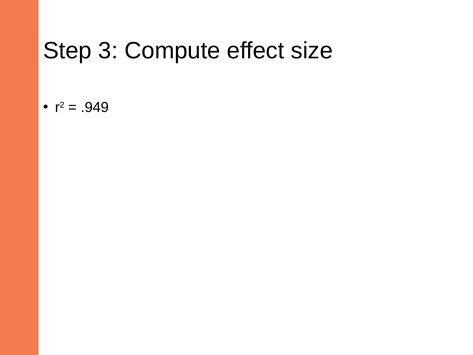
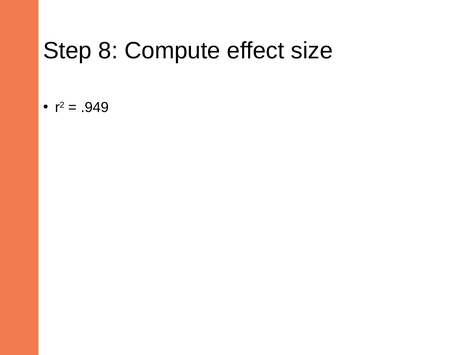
3: 3 -> 8
